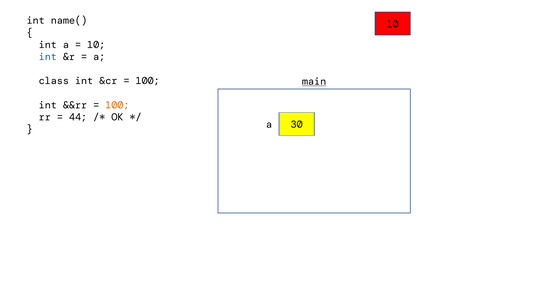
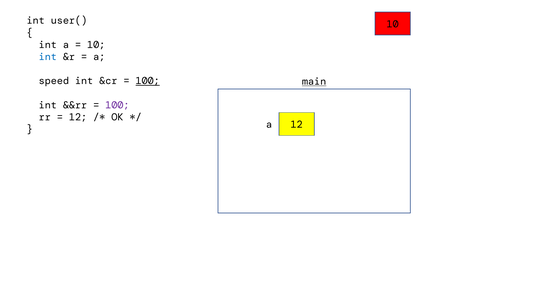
name(: name( -> user(
class: class -> speed
100 at (148, 81) underline: none -> present
100 at (117, 105) colour: orange -> purple
44 at (78, 117): 44 -> 12
30 at (297, 125): 30 -> 12
